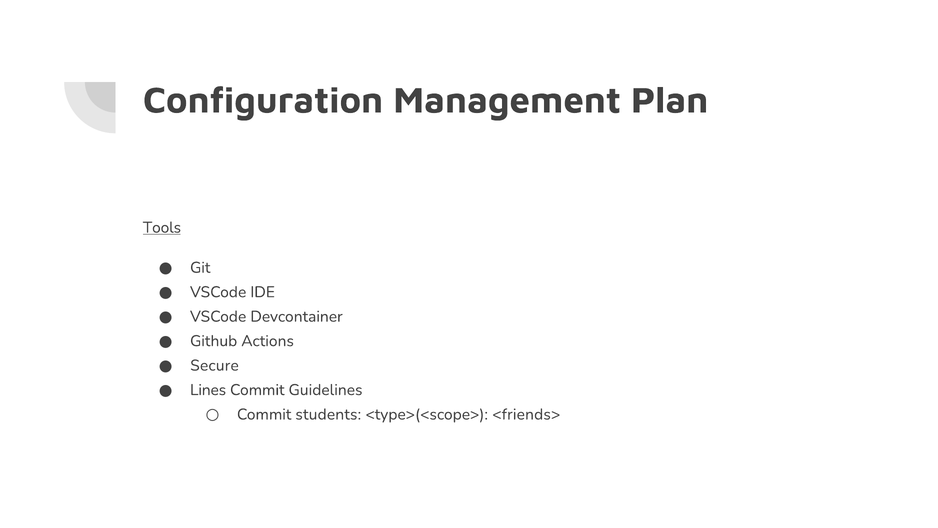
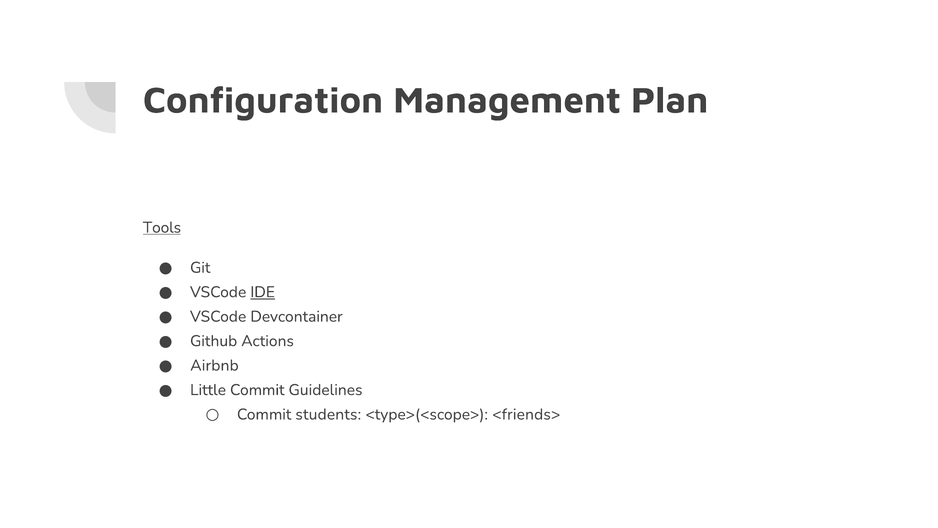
IDE underline: none -> present
Secure: Secure -> Airbnb
Lines: Lines -> Little
